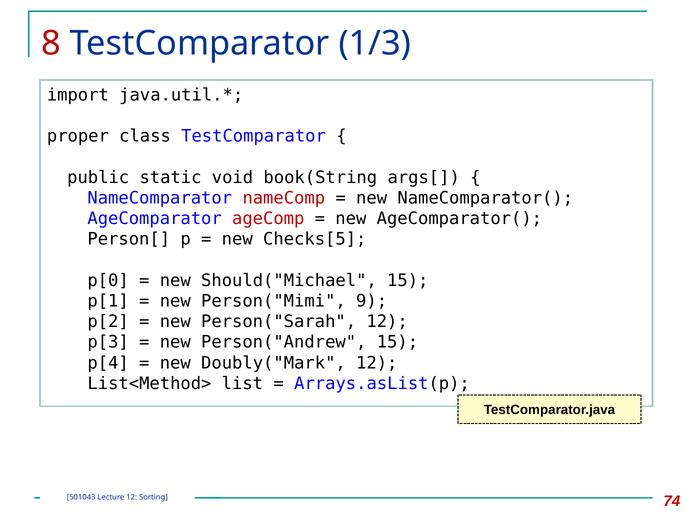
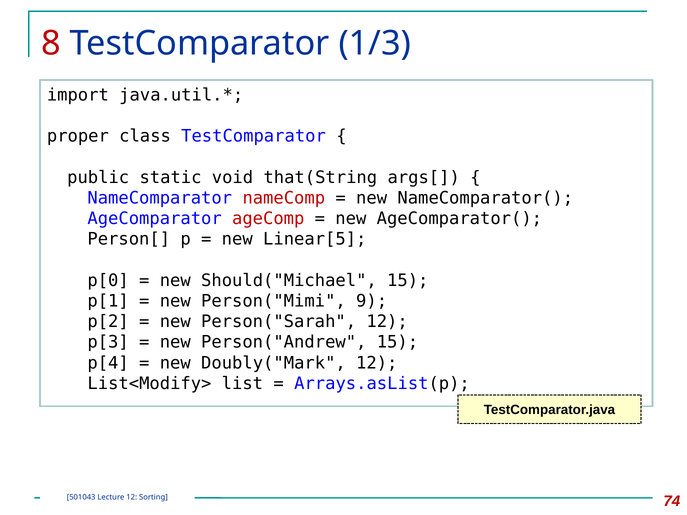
book(String: book(String -> that(String
Checks[5: Checks[5 -> Linear[5
List<Method>: List<Method> -> List<Modify>
